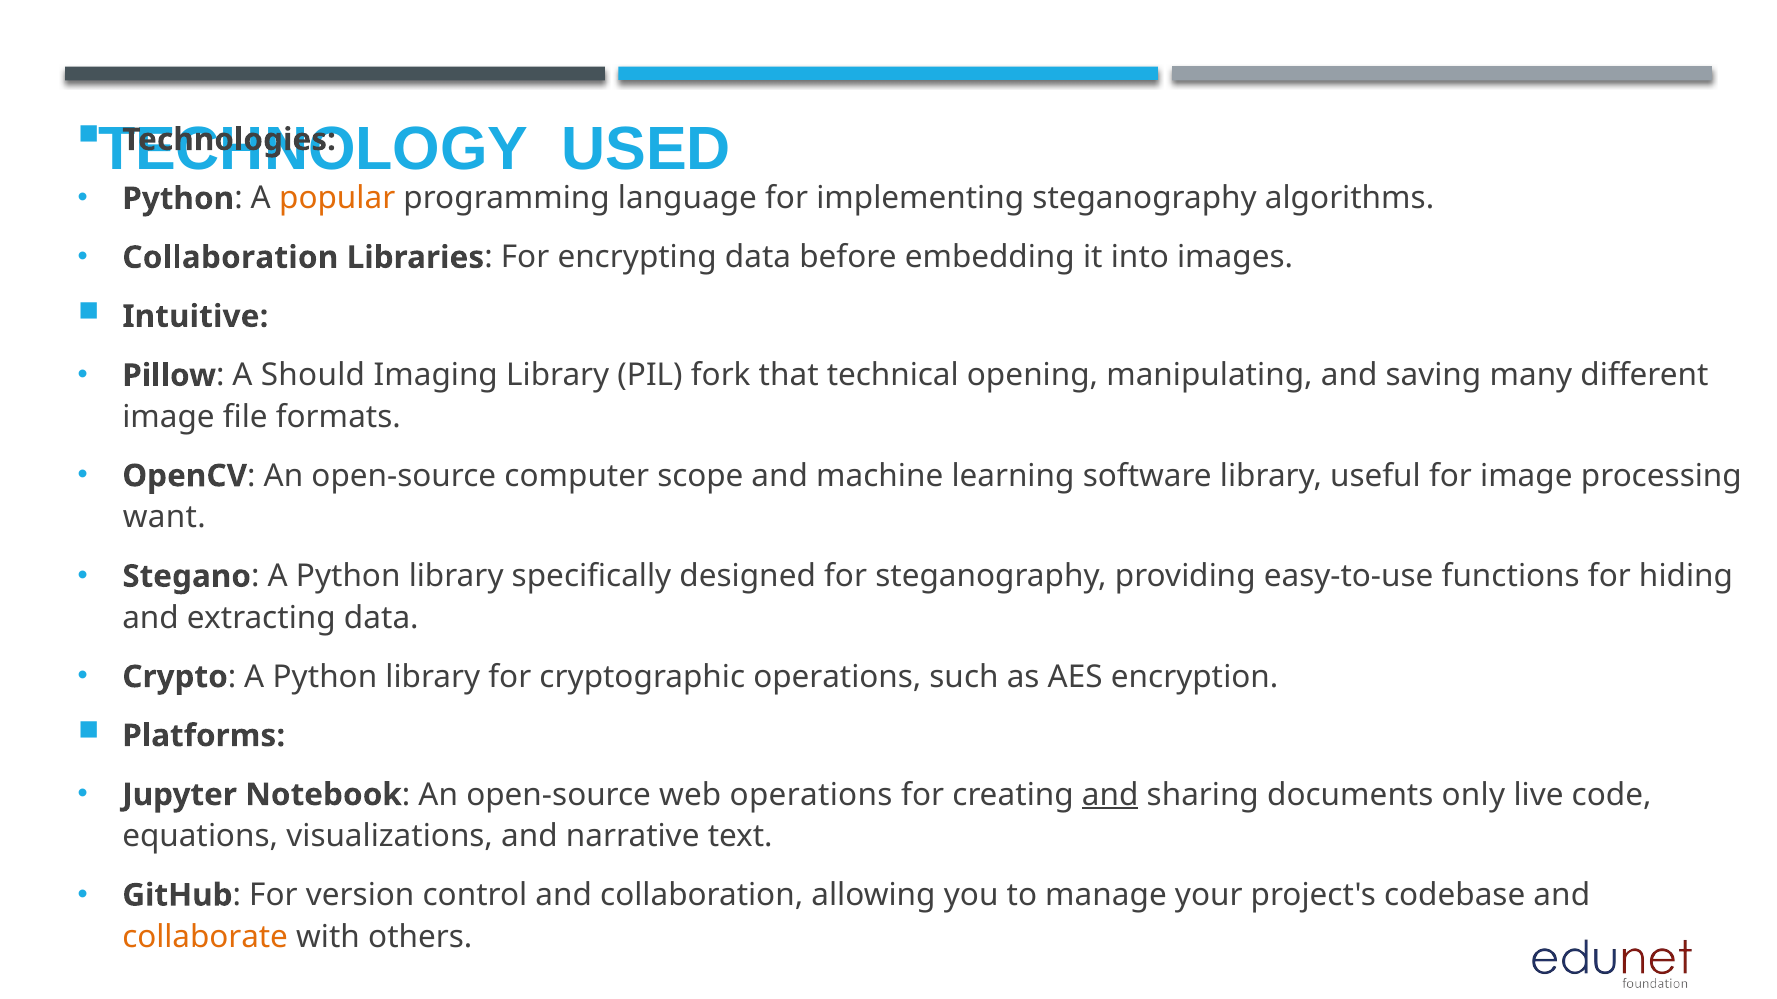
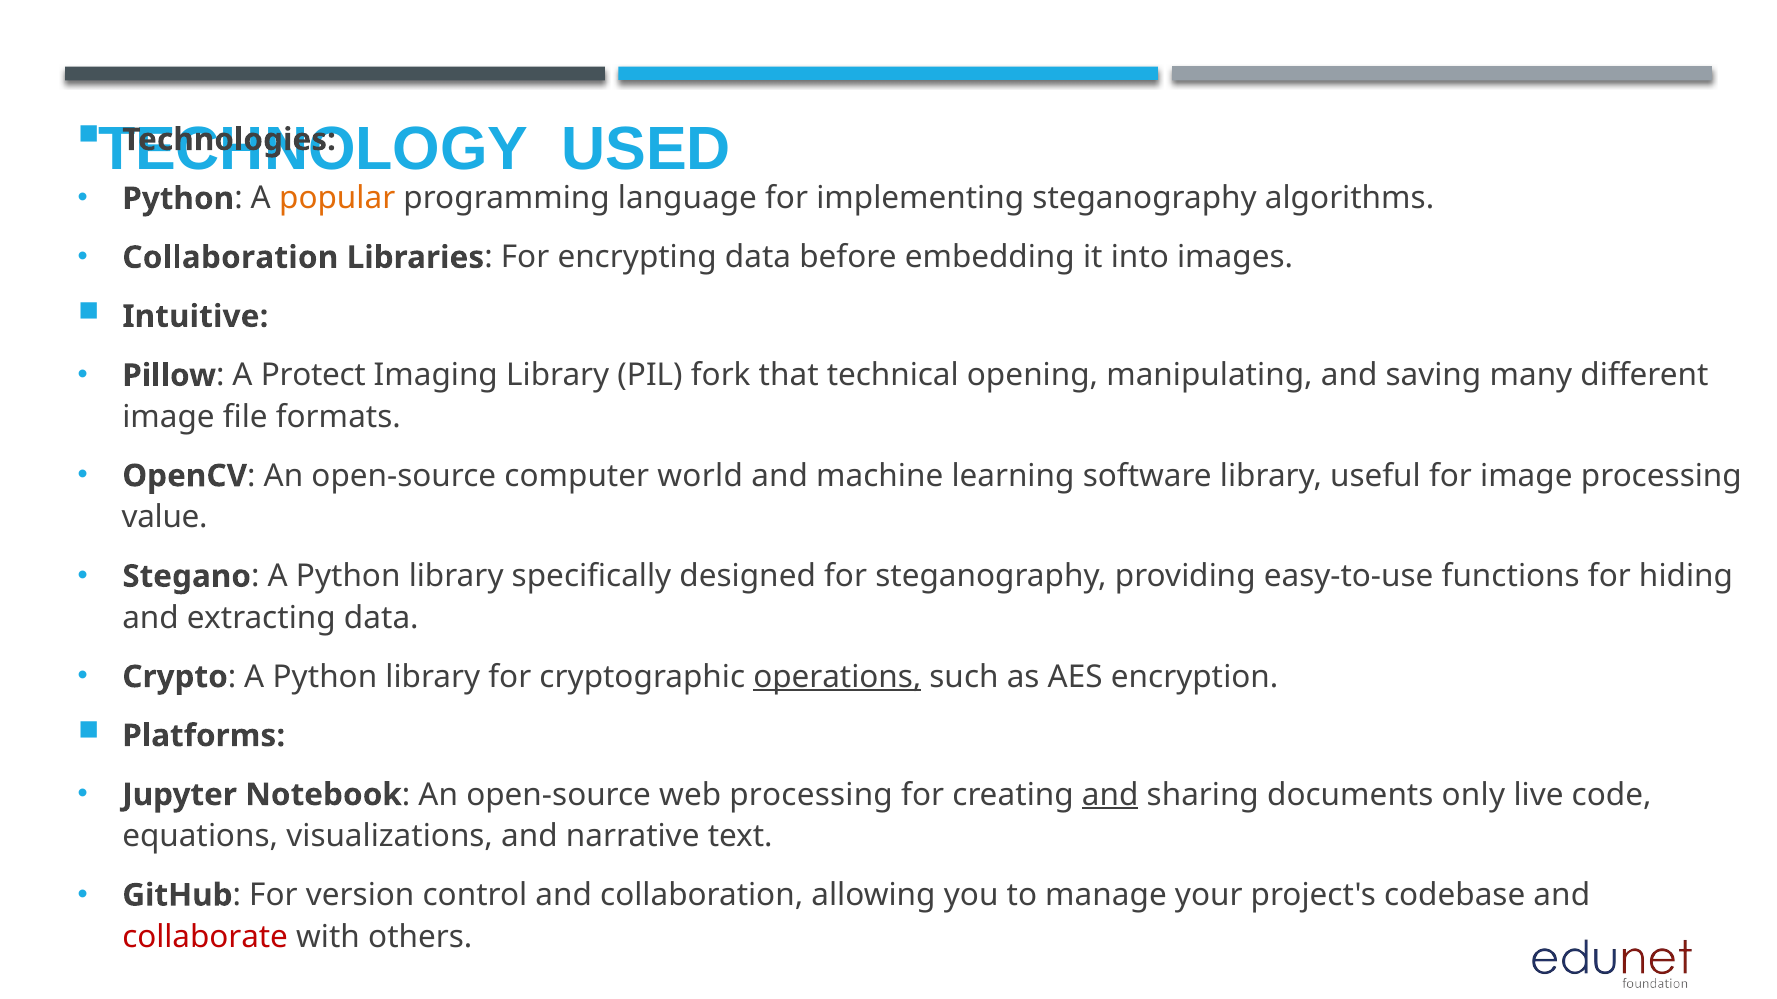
Should: Should -> Protect
scope: scope -> world
want: want -> value
operations at (837, 677) underline: none -> present
web operations: operations -> processing
collaborate colour: orange -> red
